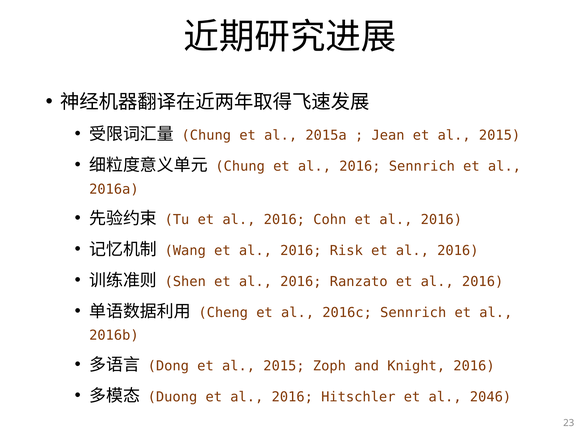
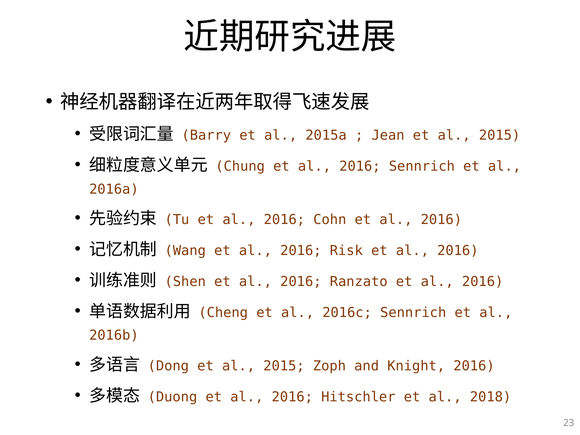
Chung at (206, 135): Chung -> Barry
2046: 2046 -> 2018
